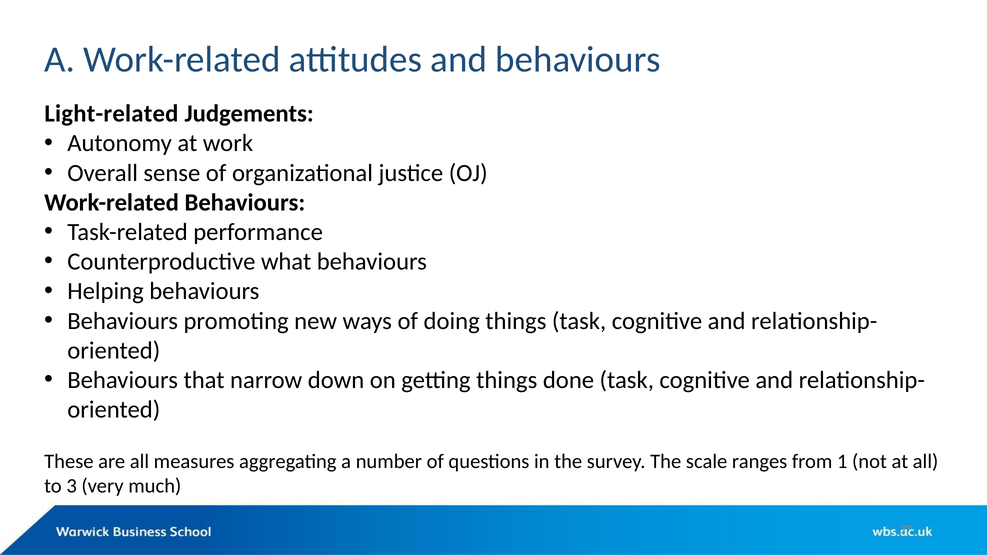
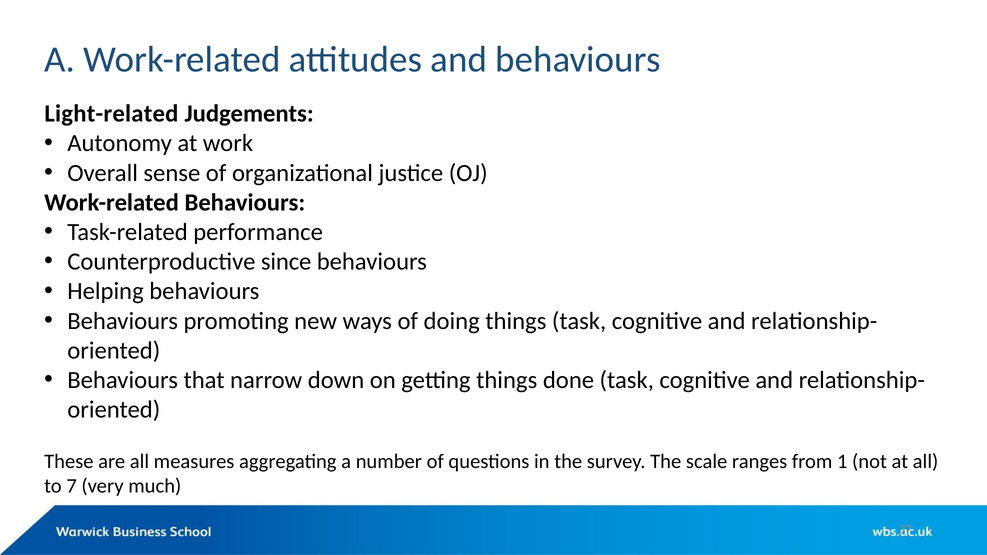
what: what -> since
3: 3 -> 7
